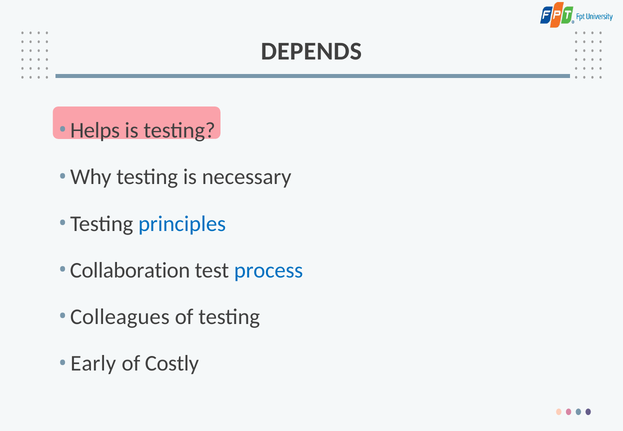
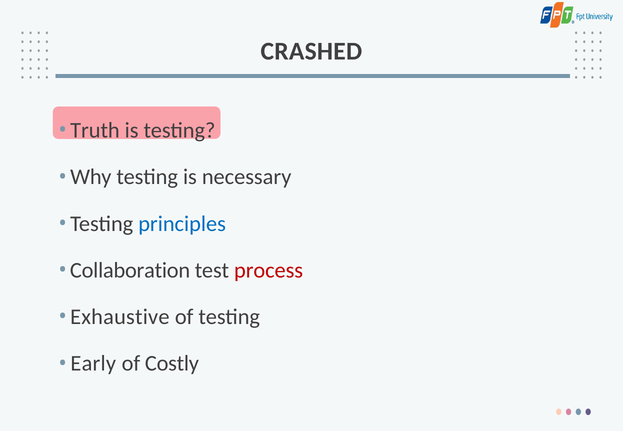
DEPENDS: DEPENDS -> CRASHED
Helps: Helps -> Truth
process colour: blue -> red
Colleagues: Colleagues -> Exhaustive
